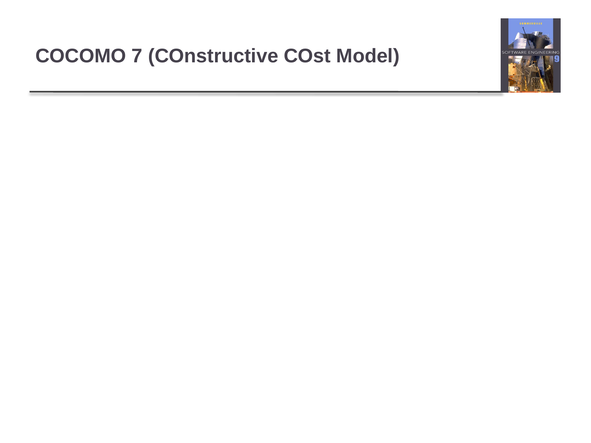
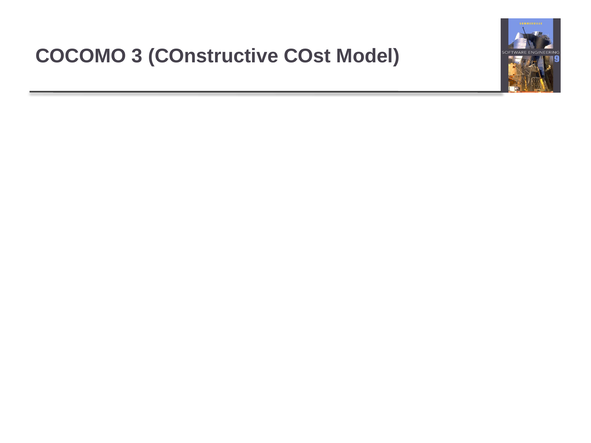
7: 7 -> 3
